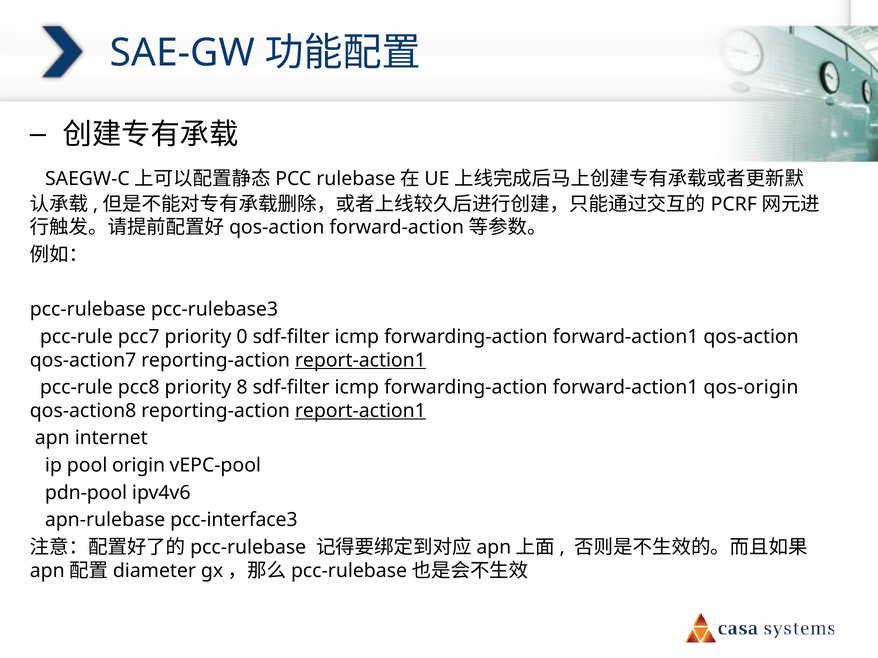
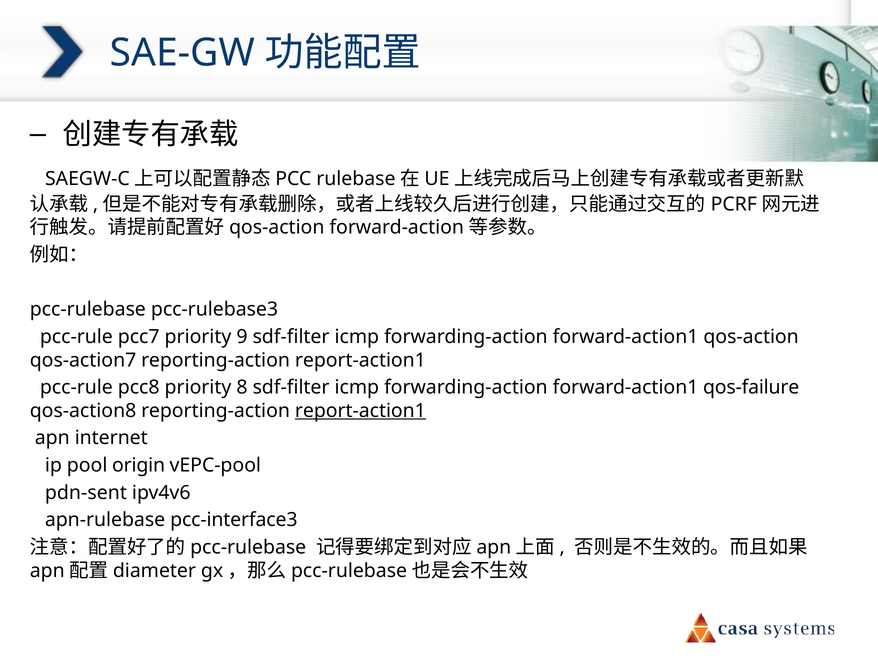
0: 0 -> 9
report-action1 at (360, 360) underline: present -> none
qos-origin: qos-origin -> qos-failure
pdn-pool: pdn-pool -> pdn-sent
